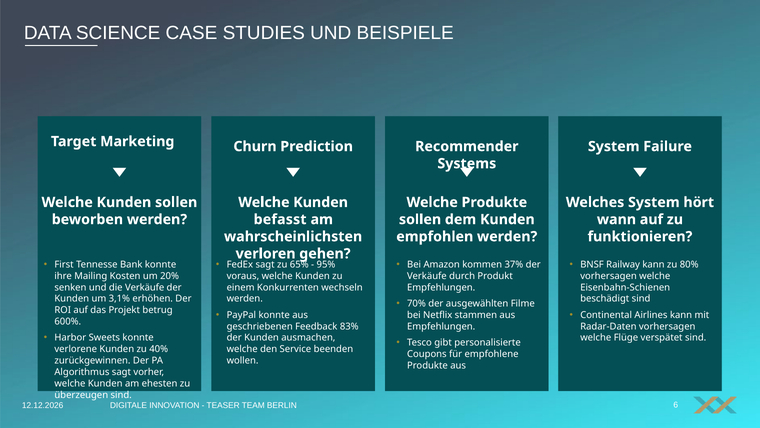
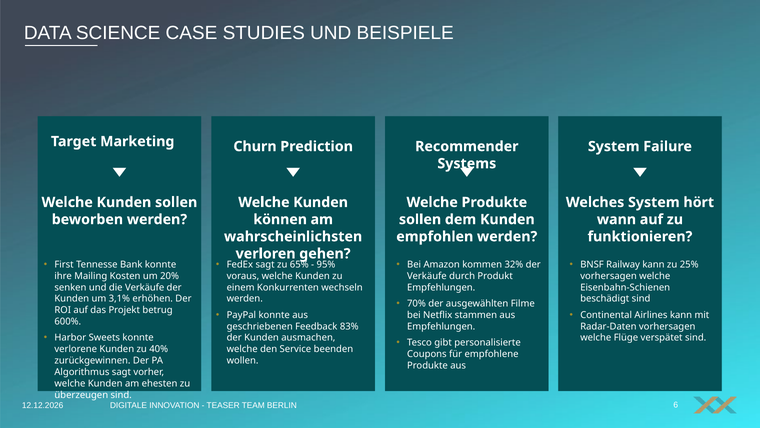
befasst: befasst -> können
37%: 37% -> 32%
80%: 80% -> 25%
